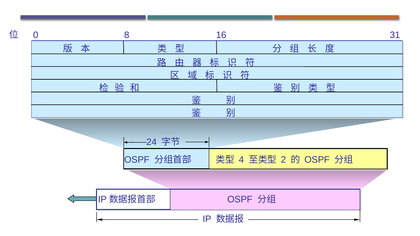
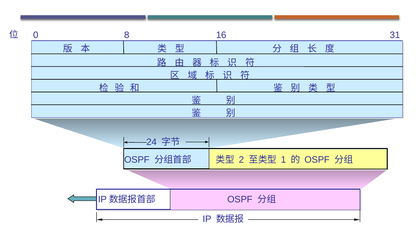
4: 4 -> 2
2: 2 -> 1
